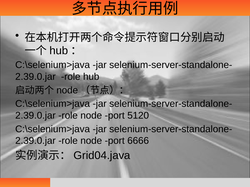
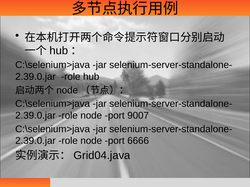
5120: 5120 -> 9007
